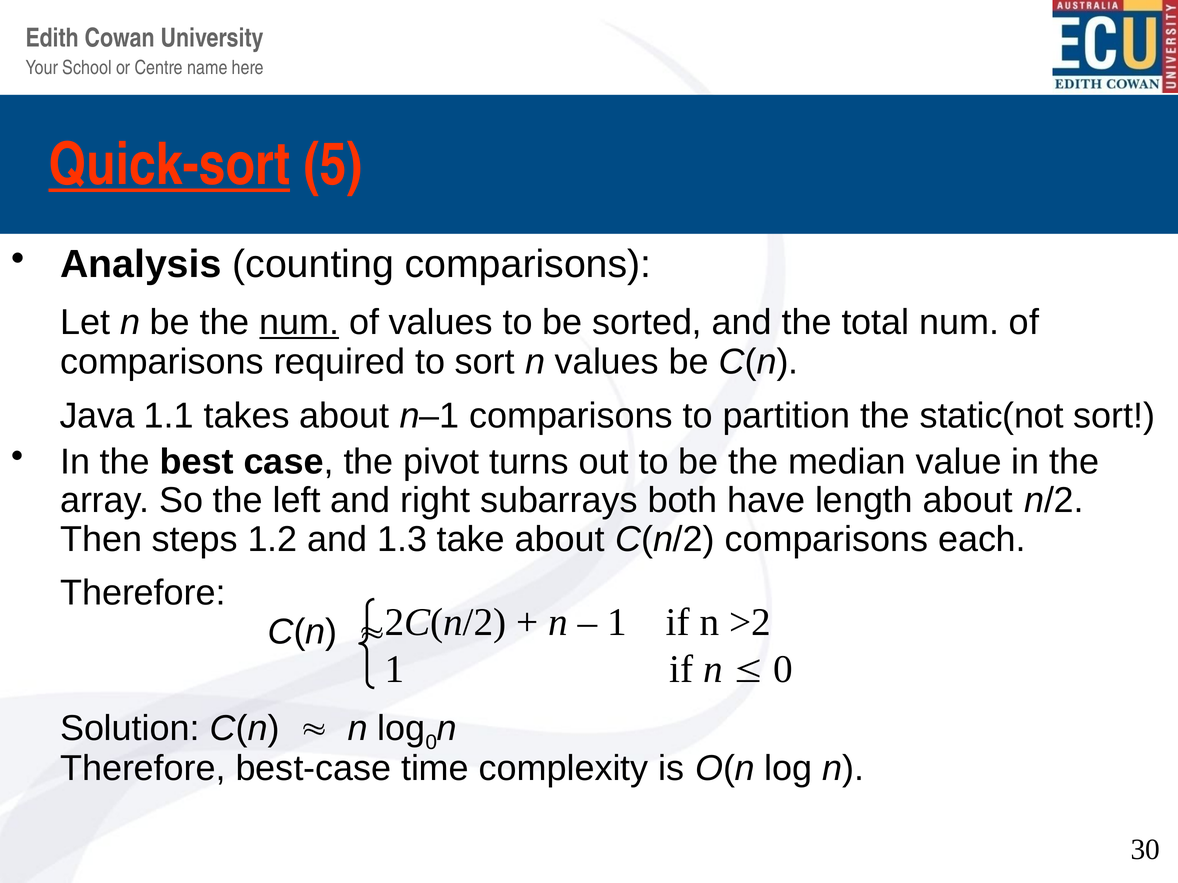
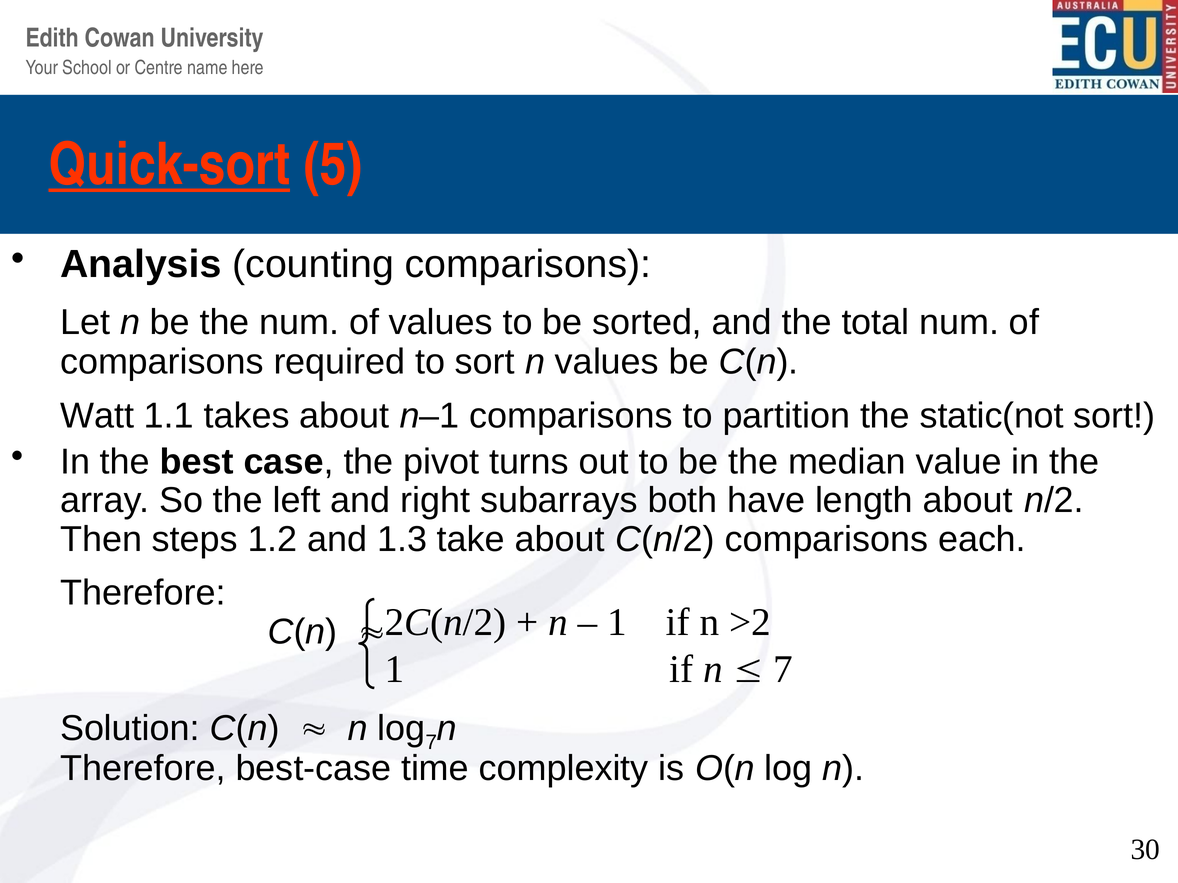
num at (299, 323) underline: present -> none
Java: Java -> Watt
0 at (783, 670): 0 -> 7
log 0: 0 -> 7
